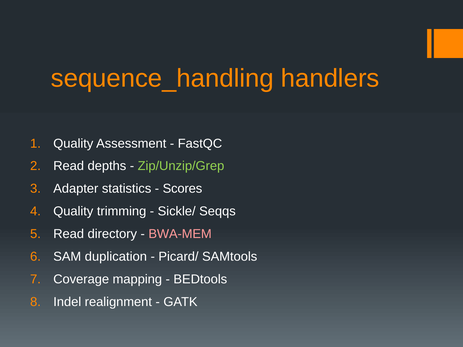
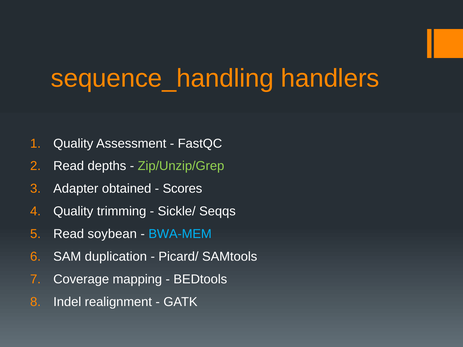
statistics: statistics -> obtained
directory: directory -> soybean
BWA-MEM colour: pink -> light blue
